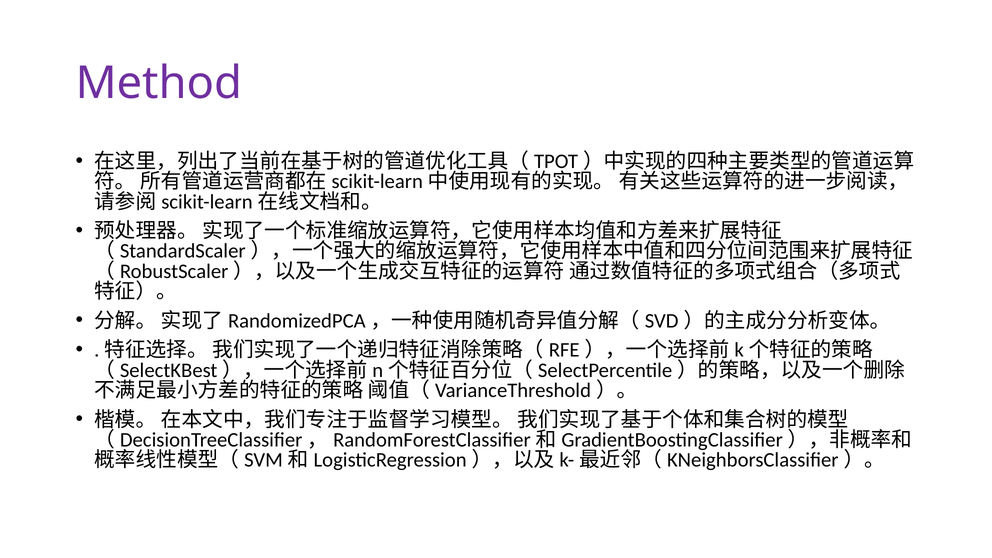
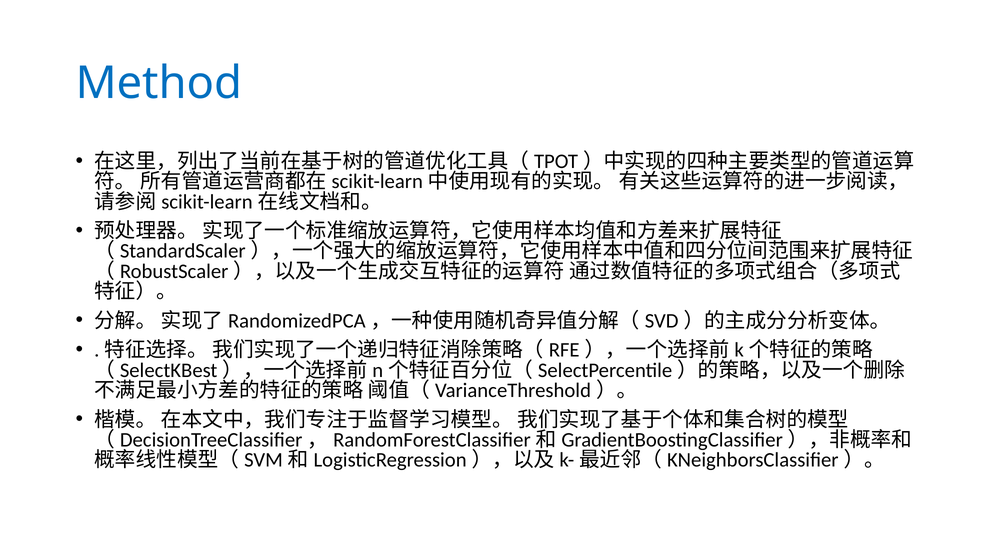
Method colour: purple -> blue
